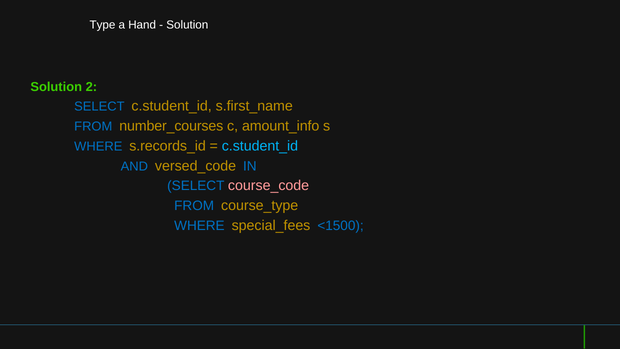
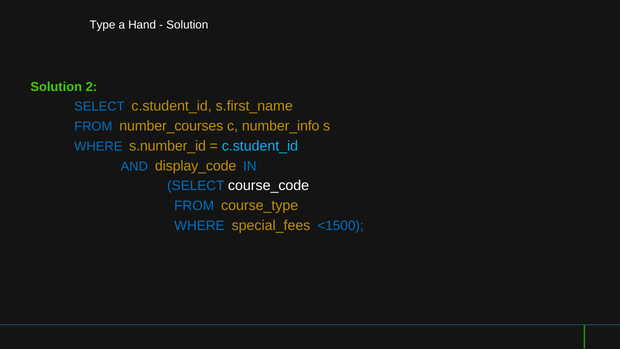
amount_info: amount_info -> number_info
s.records_id: s.records_id -> s.number_id
versed_code: versed_code -> display_code
course_code colour: pink -> white
